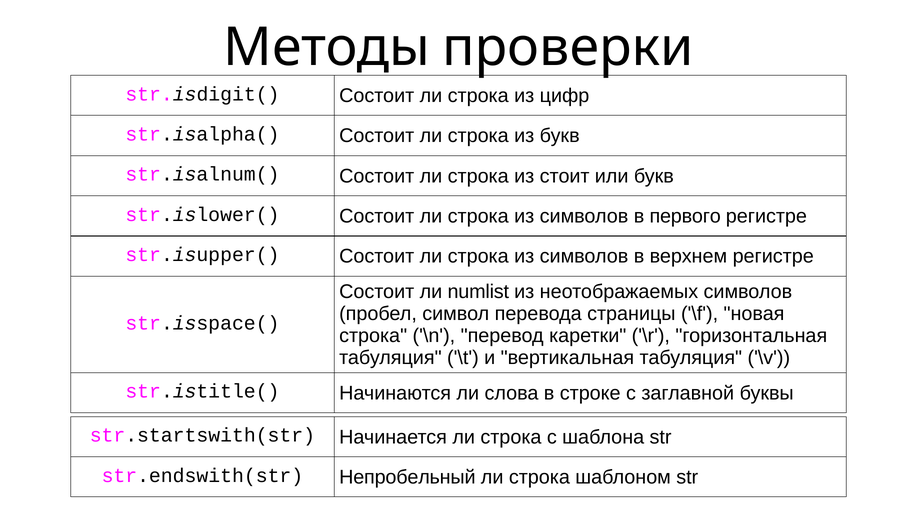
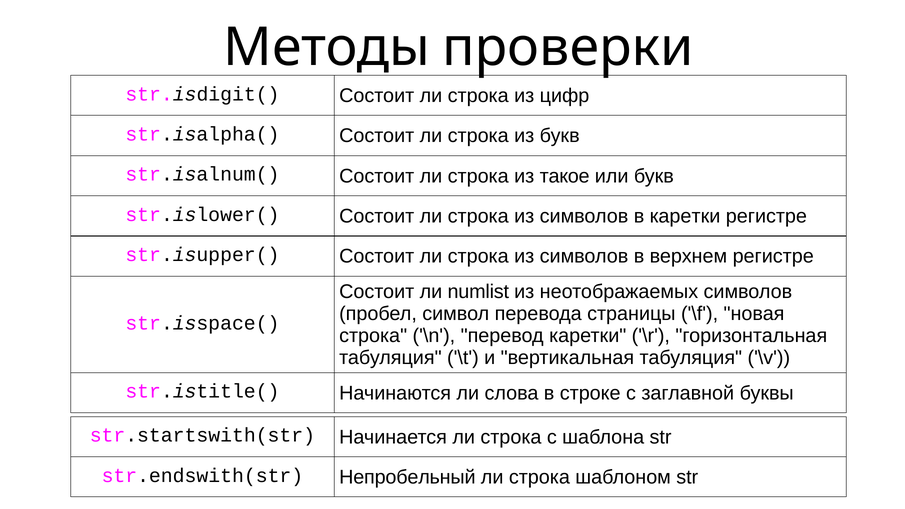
стоит: стоит -> такое
в первого: первого -> каретки
